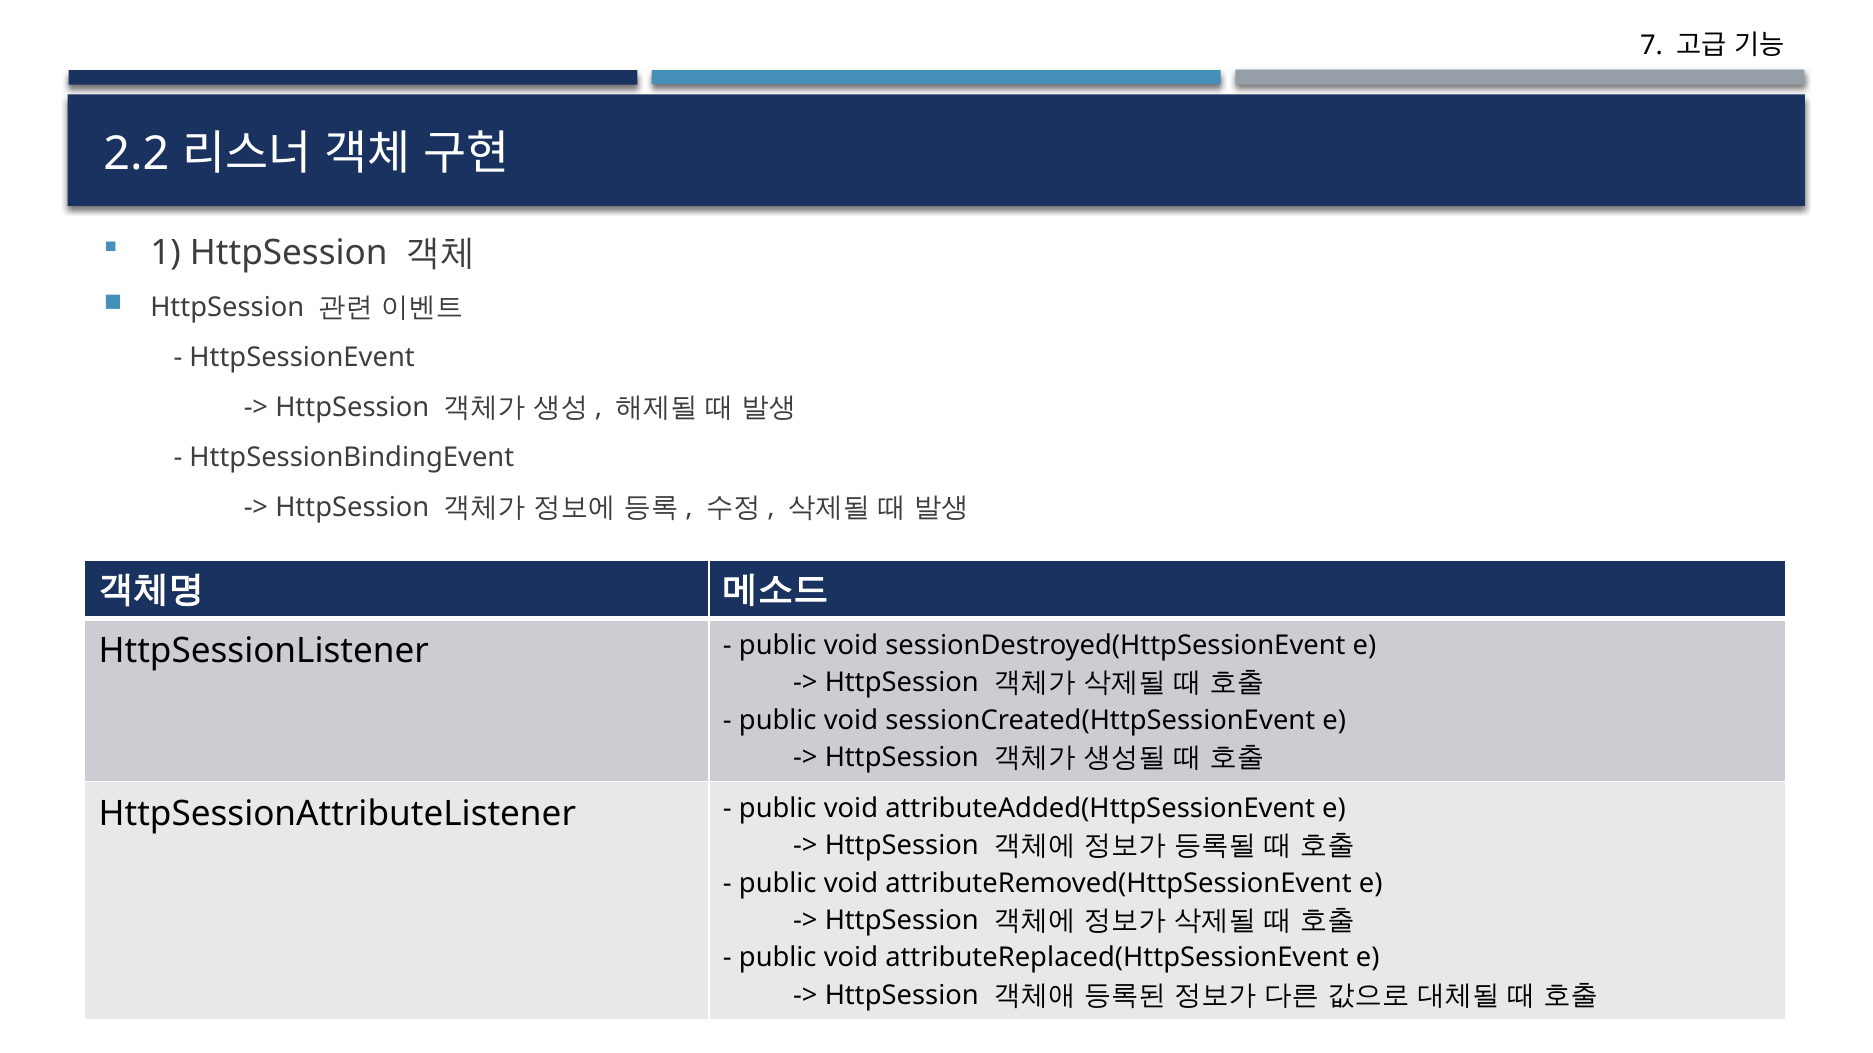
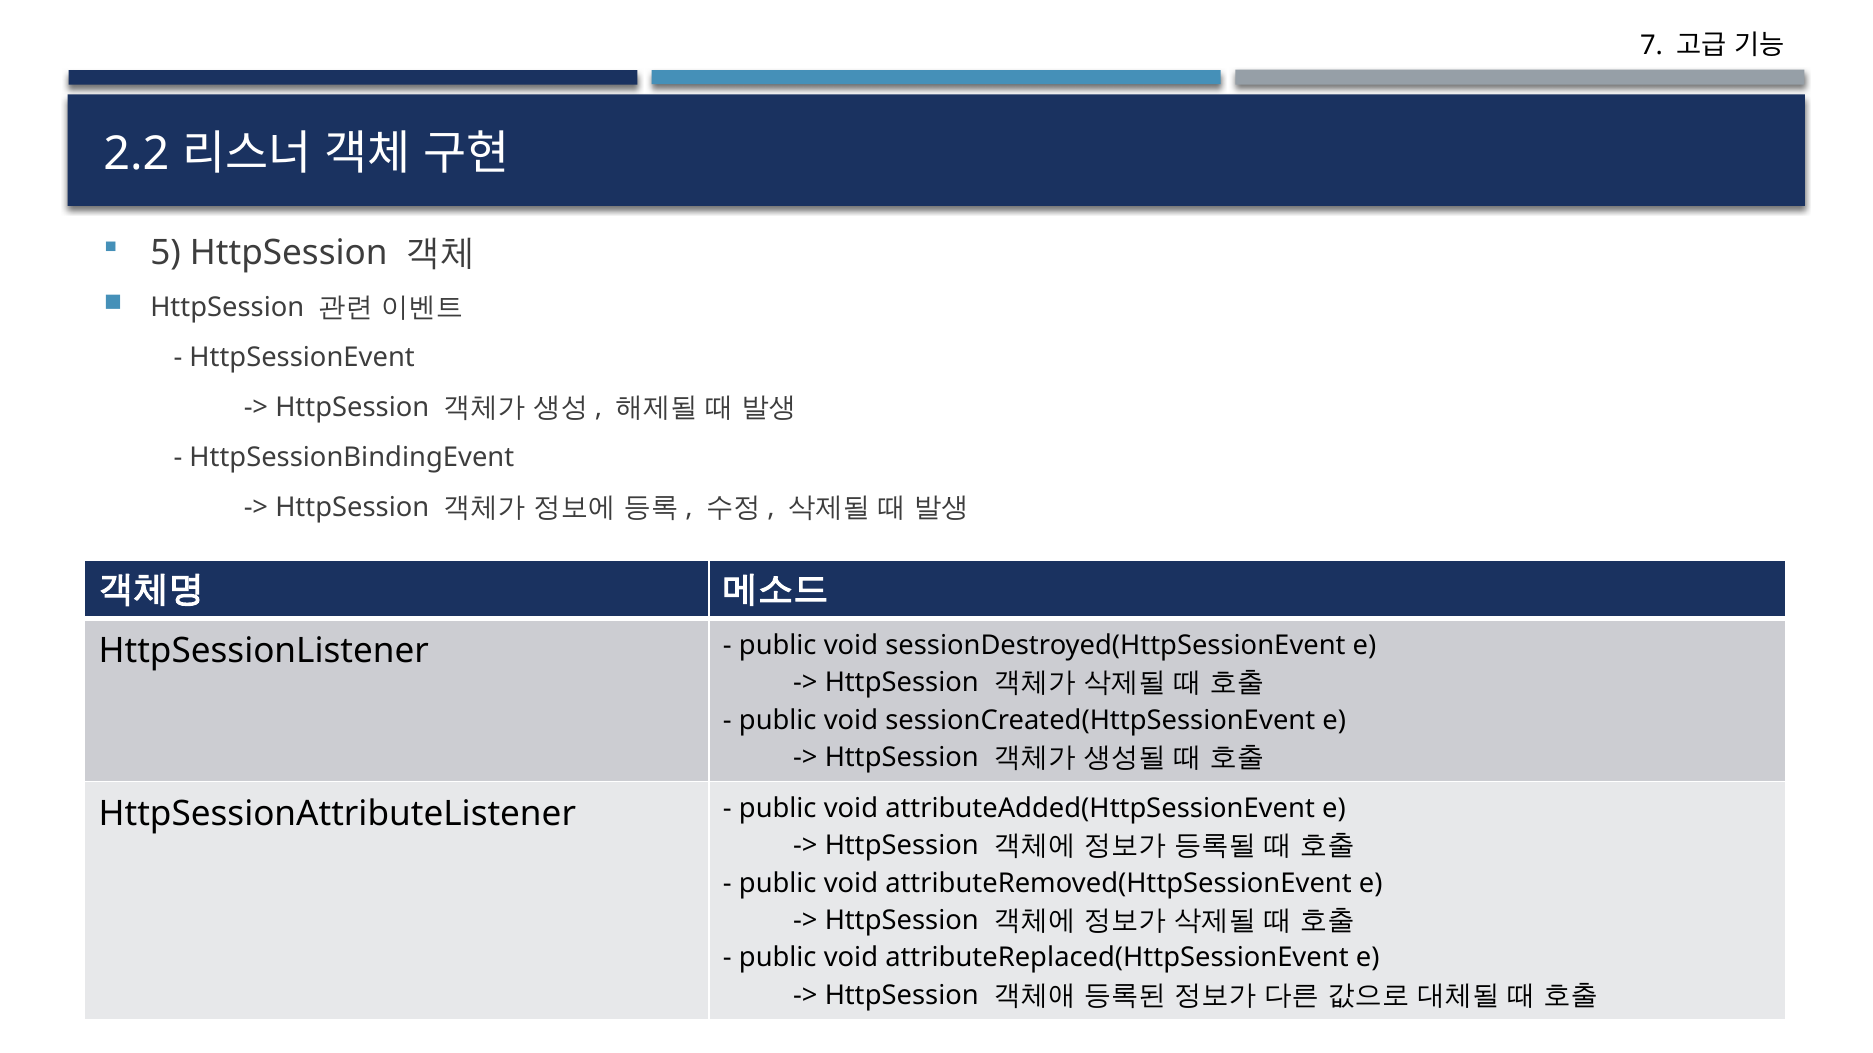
1: 1 -> 5
